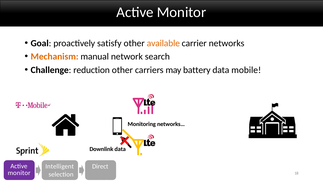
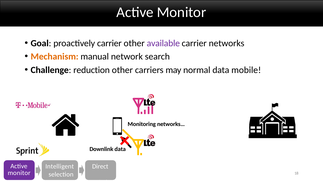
proactively satisfy: satisfy -> carrier
available colour: orange -> purple
battery: battery -> normal
